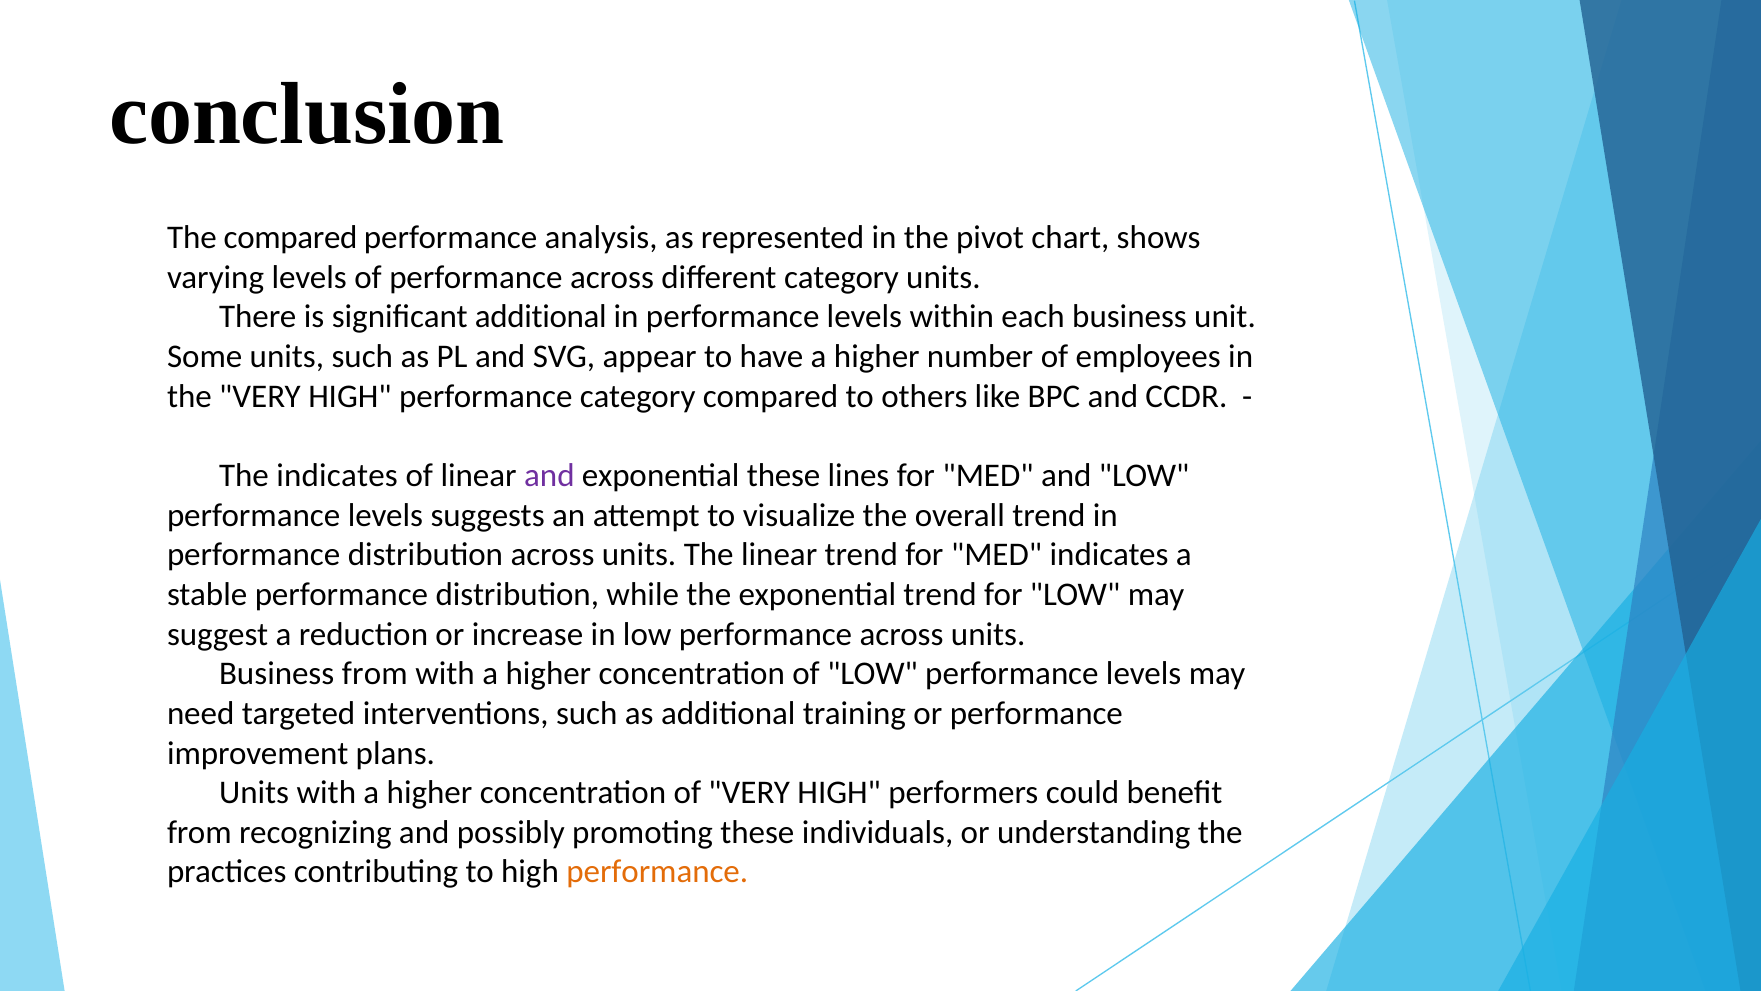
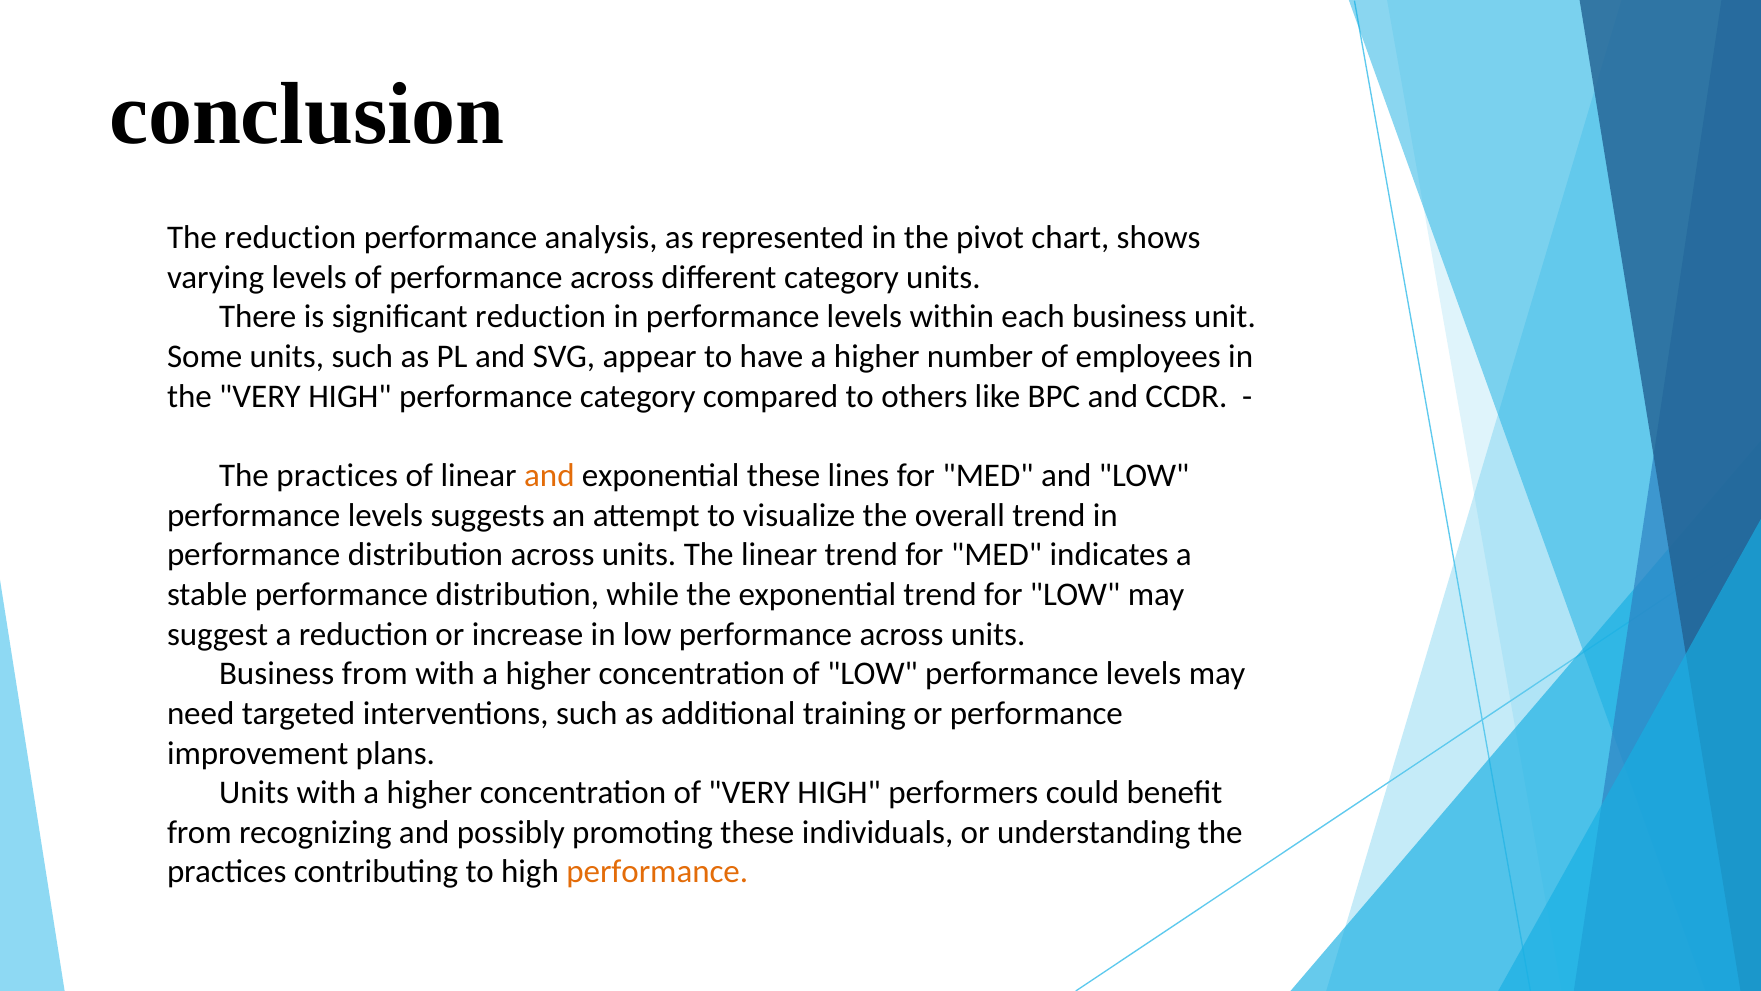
The compared: compared -> reduction
significant additional: additional -> reduction
indicates at (337, 475): indicates -> practices
and at (549, 475) colour: purple -> orange
